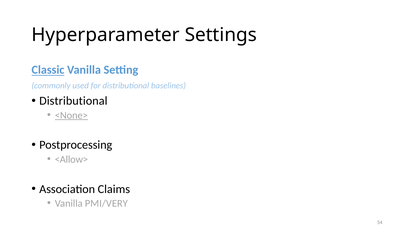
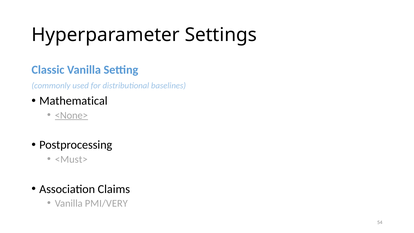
Classic underline: present -> none
Distributional at (73, 101): Distributional -> Mathematical
<Allow>: <Allow> -> <Must>
